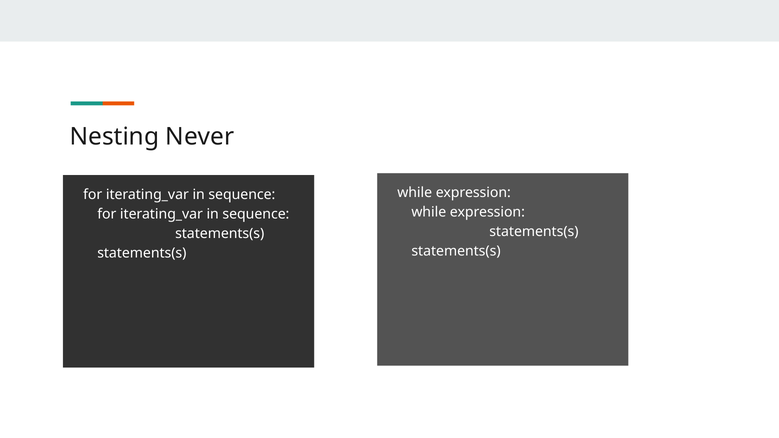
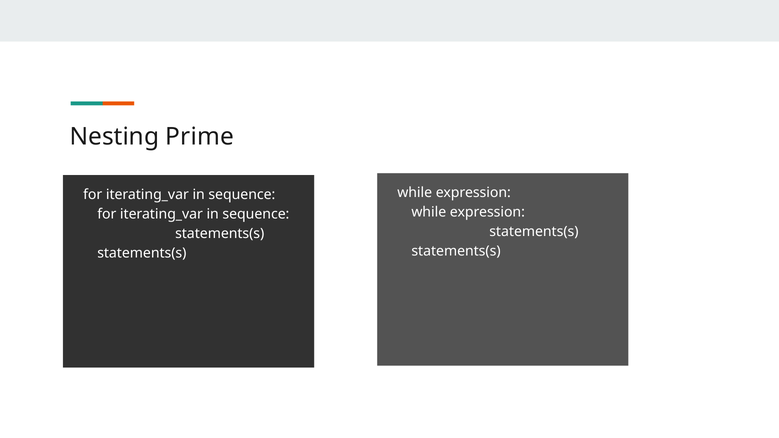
Never: Never -> Prime
